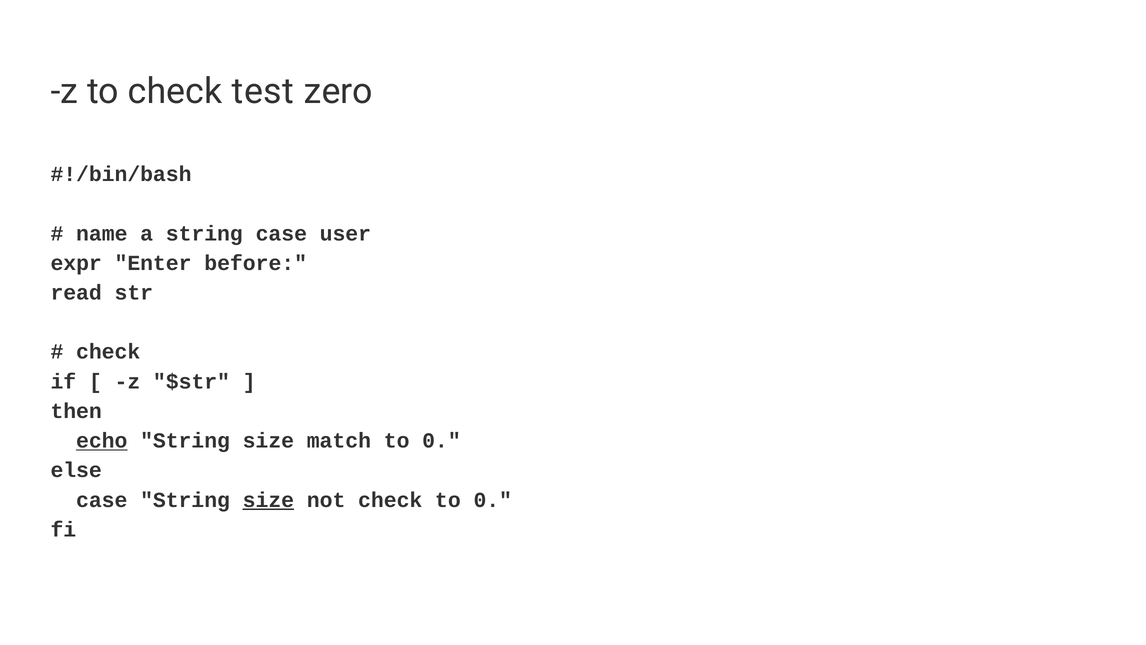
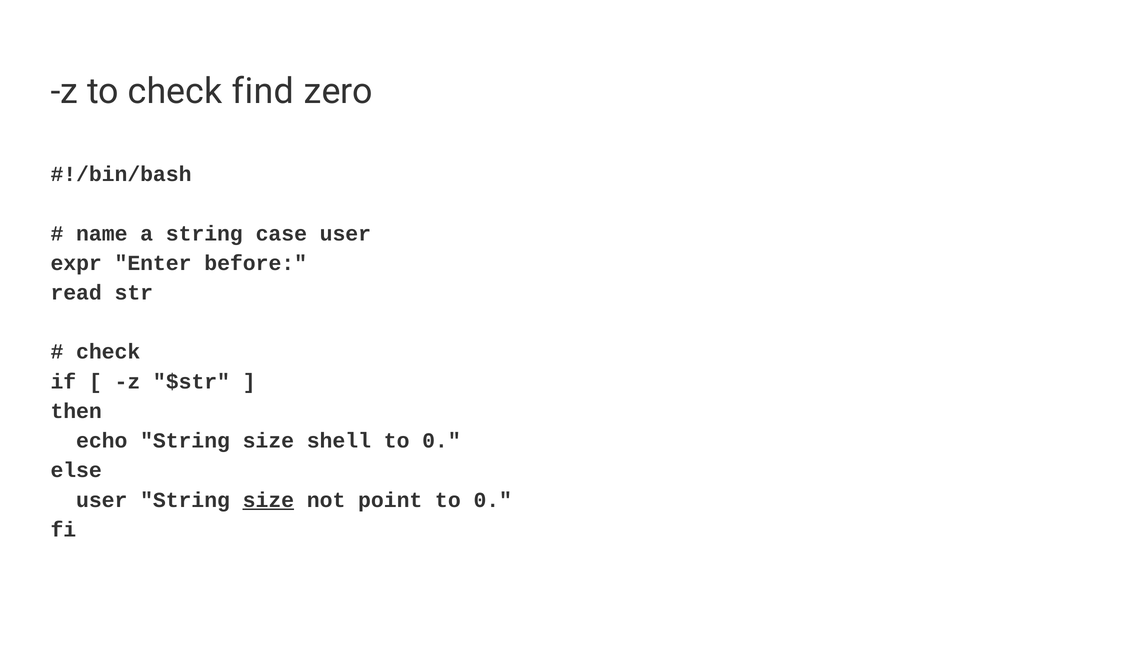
test: test -> find
echo underline: present -> none
match: match -> shell
case at (102, 500): case -> user
not check: check -> point
